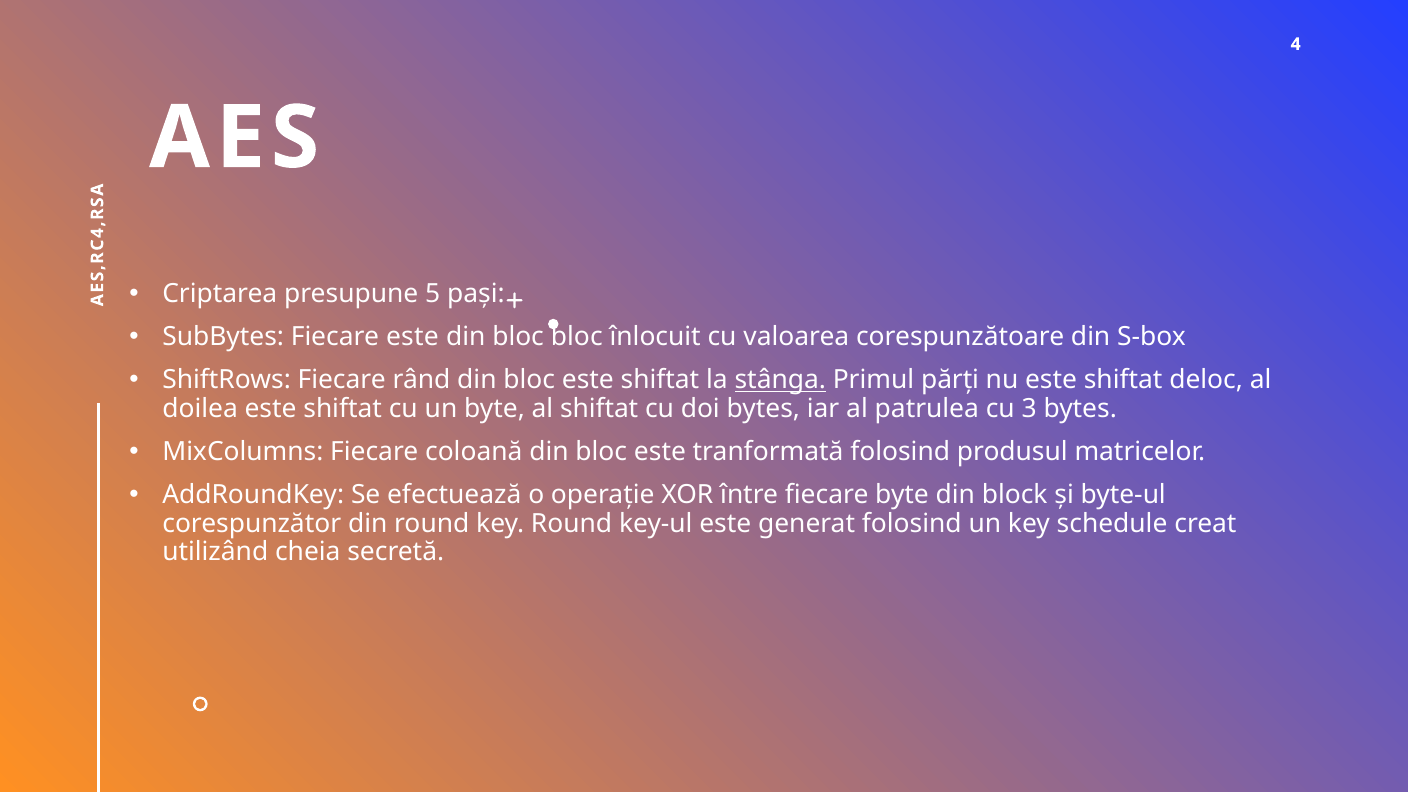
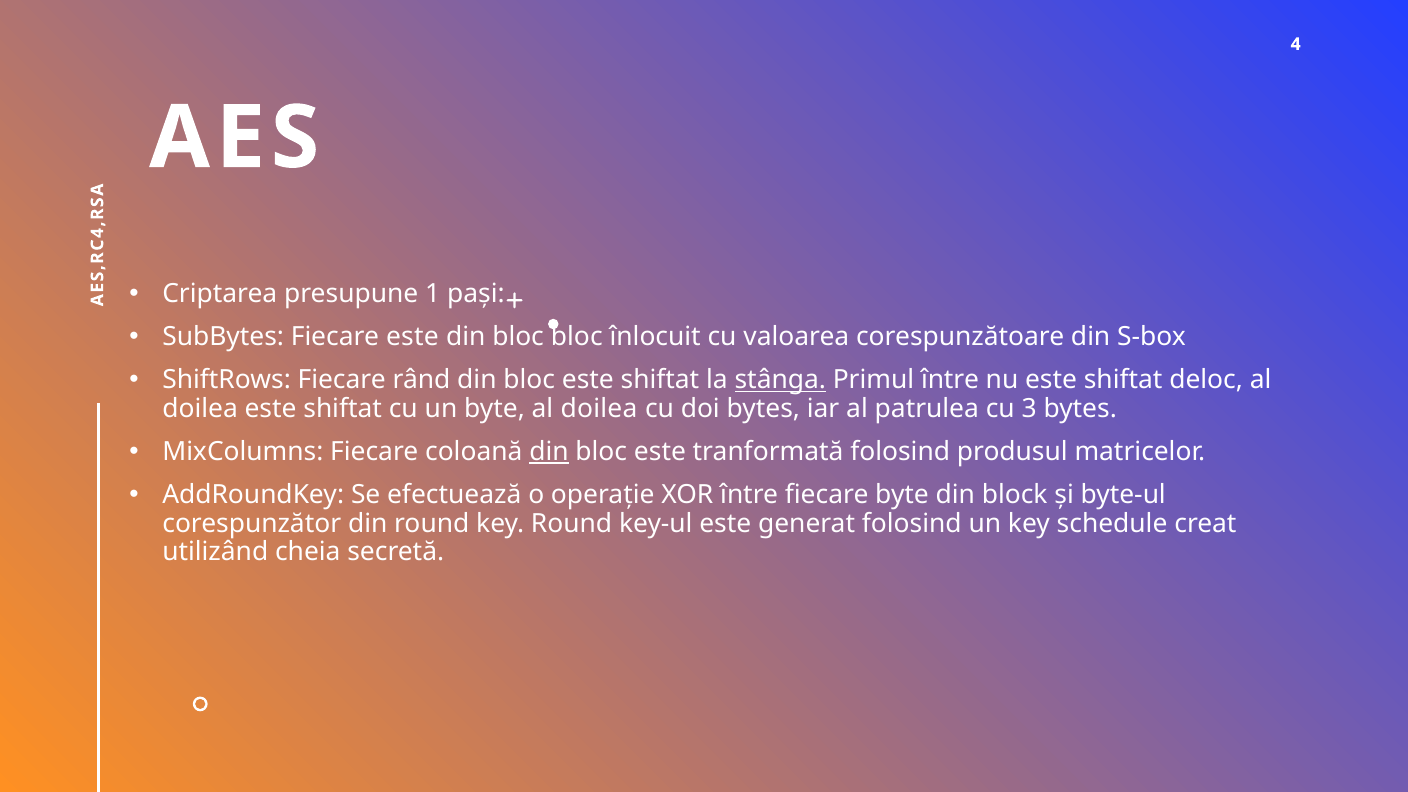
5: 5 -> 1
Primul părți: părți -> între
byte al shiftat: shiftat -> doilea
din at (549, 452) underline: none -> present
